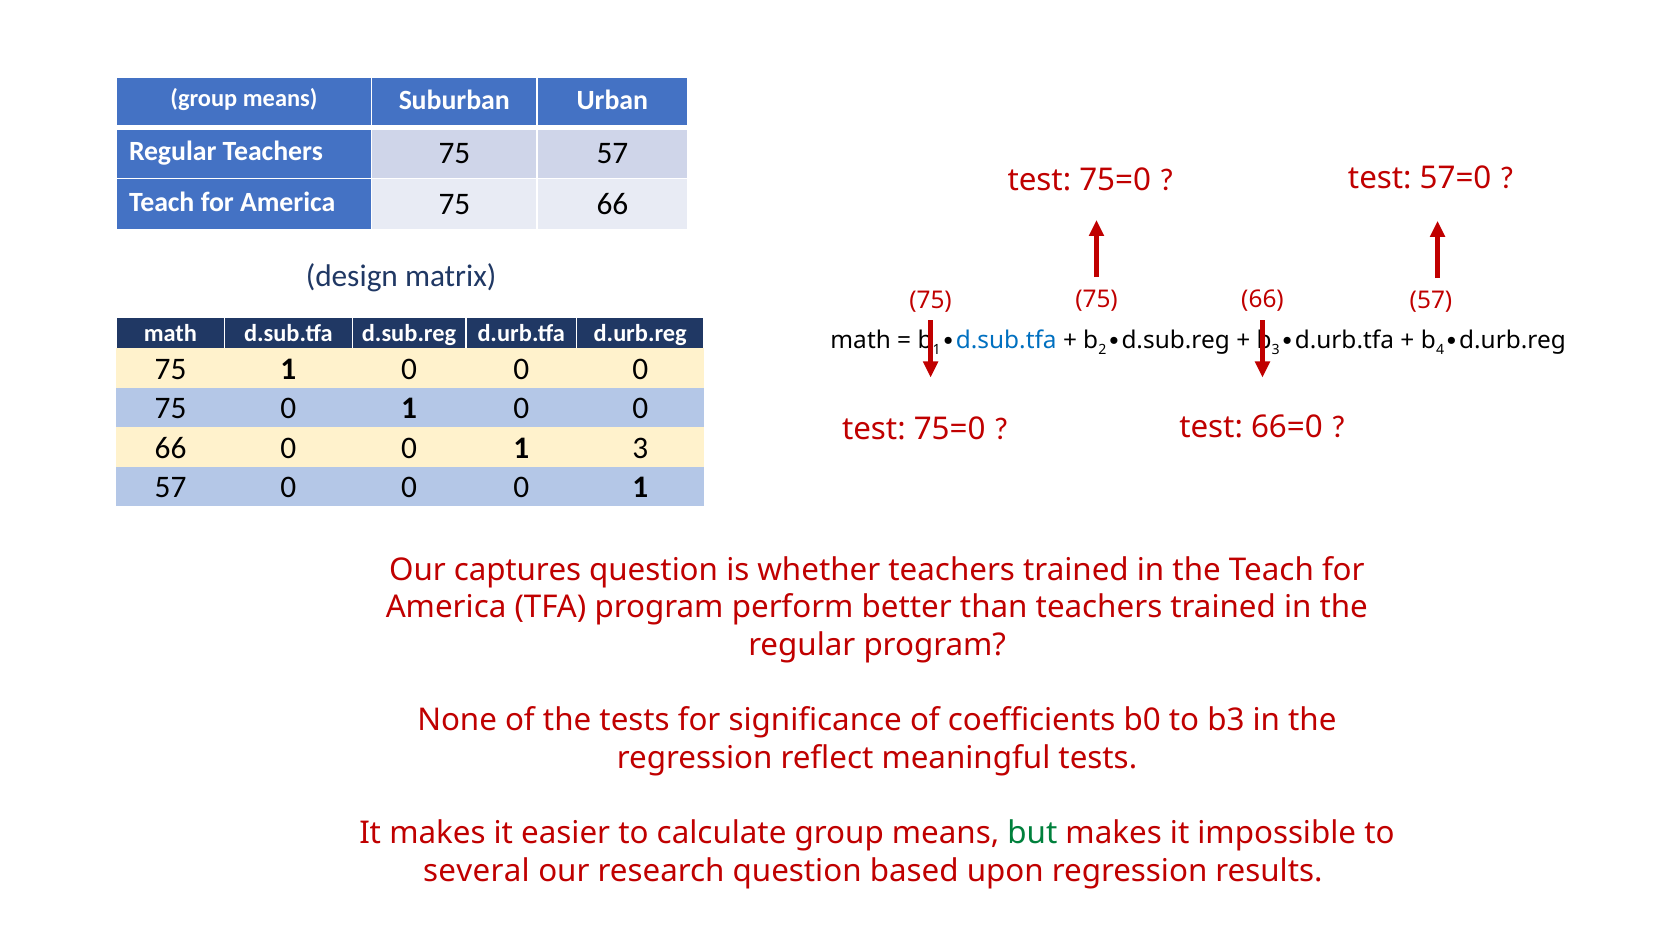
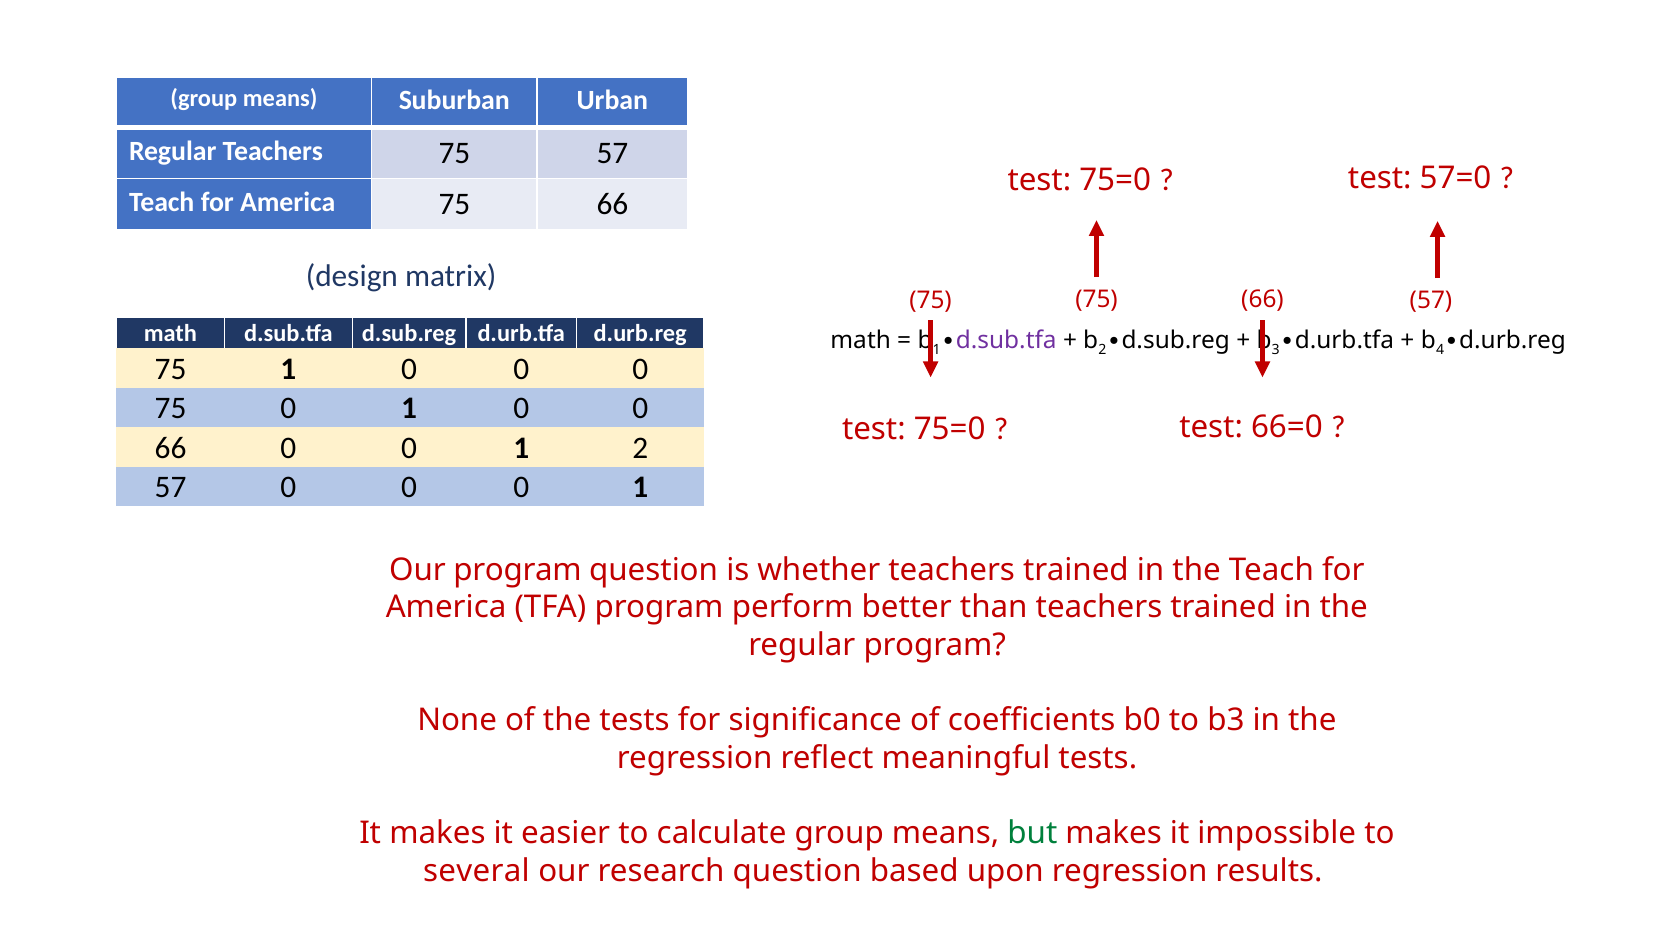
d.sub.tfa at (1006, 341) colour: blue -> purple
1 3: 3 -> 2
Our captures: captures -> program
